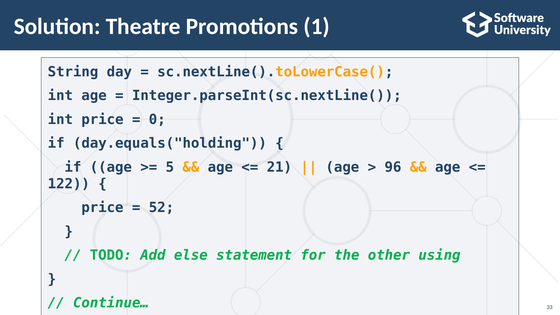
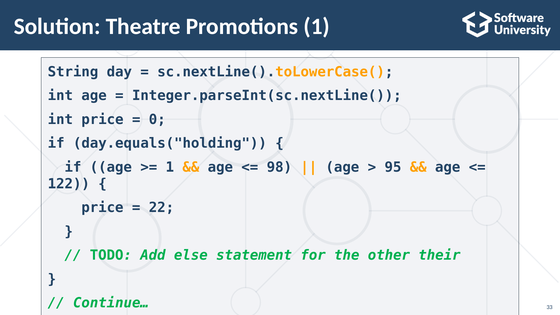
5 at (170, 167): 5 -> 1
21: 21 -> 98
96: 96 -> 95
52: 52 -> 22
using: using -> their
